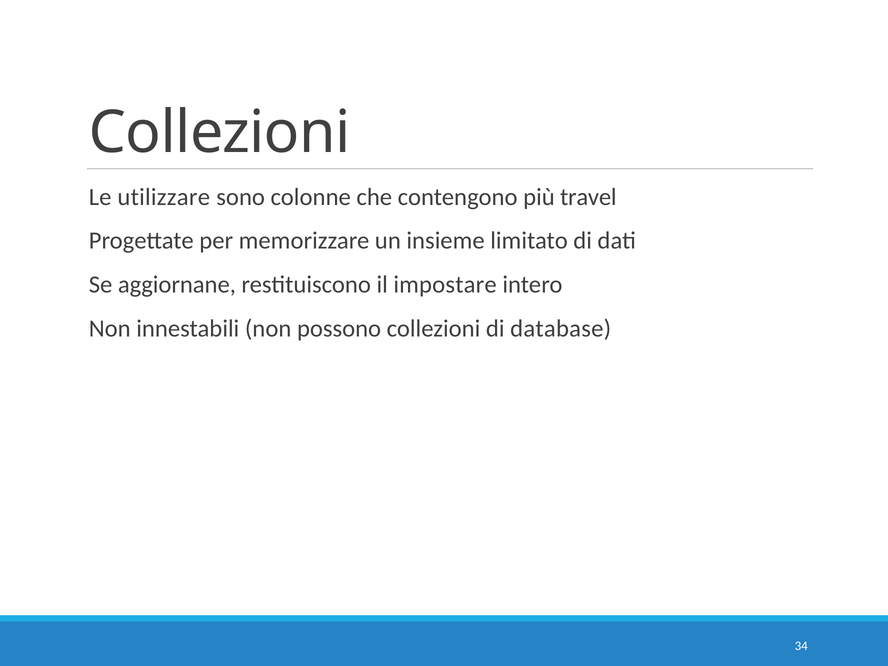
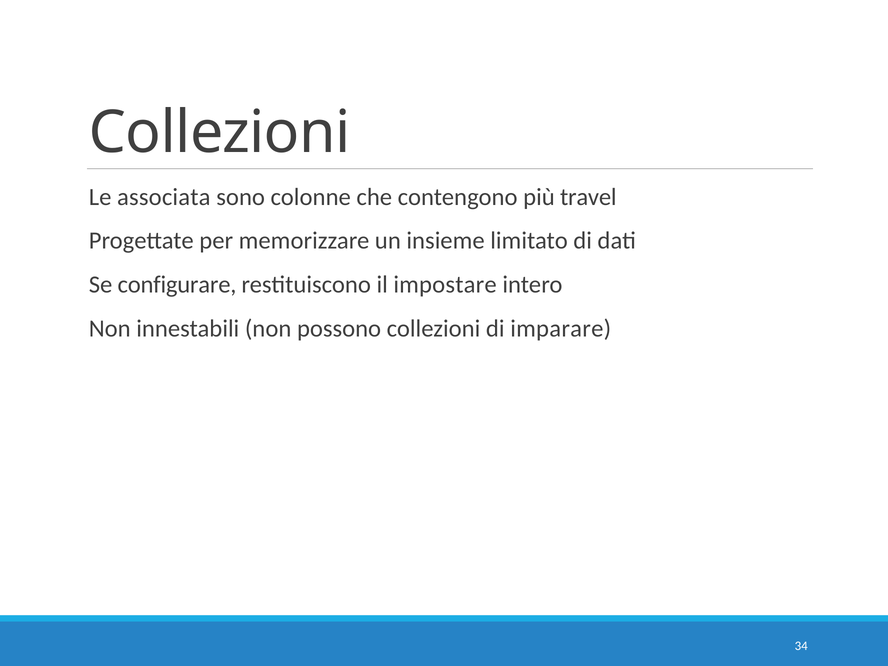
utilizzare: utilizzare -> associata
aggiornane: aggiornane -> configurare
database: database -> imparare
